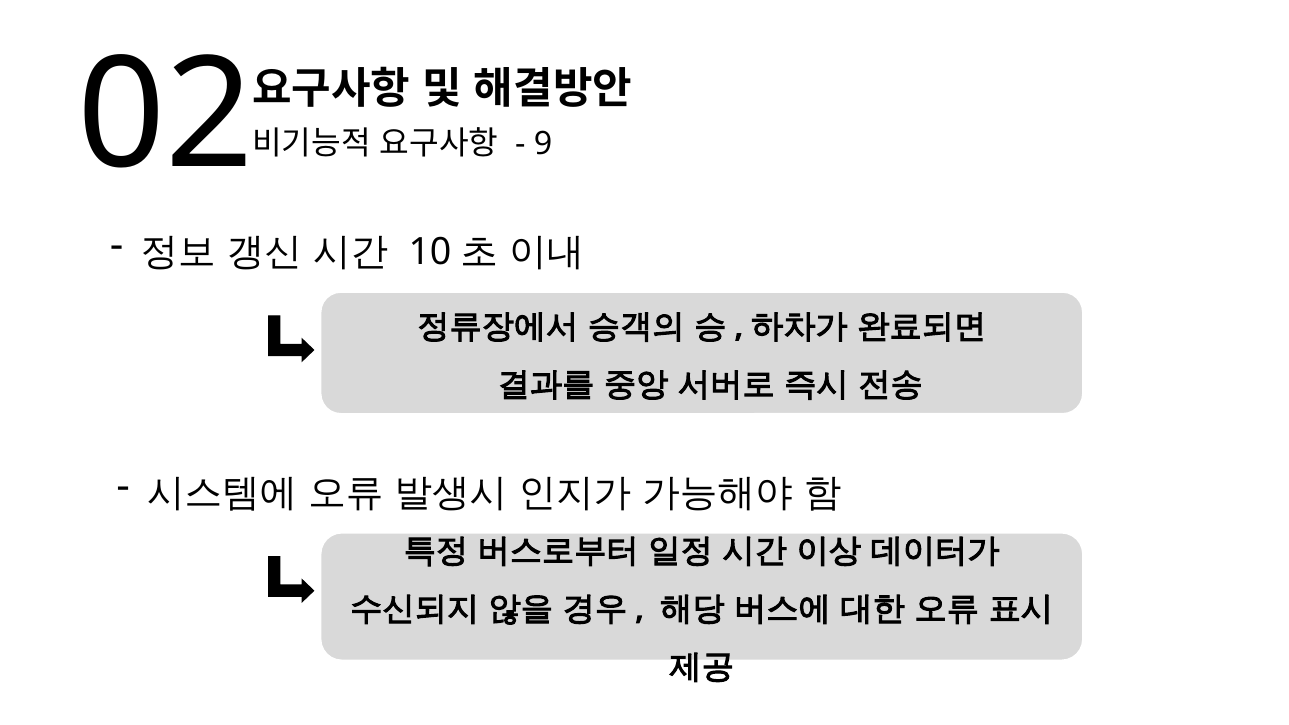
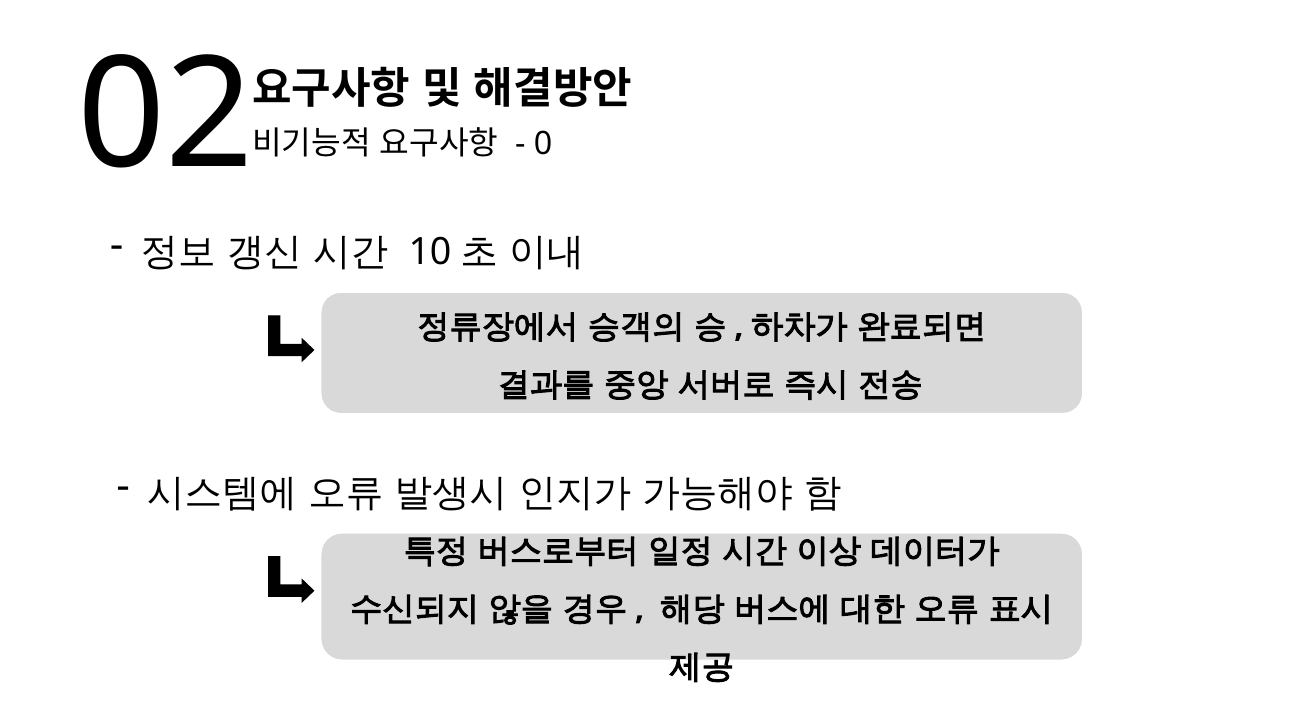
9: 9 -> 0
